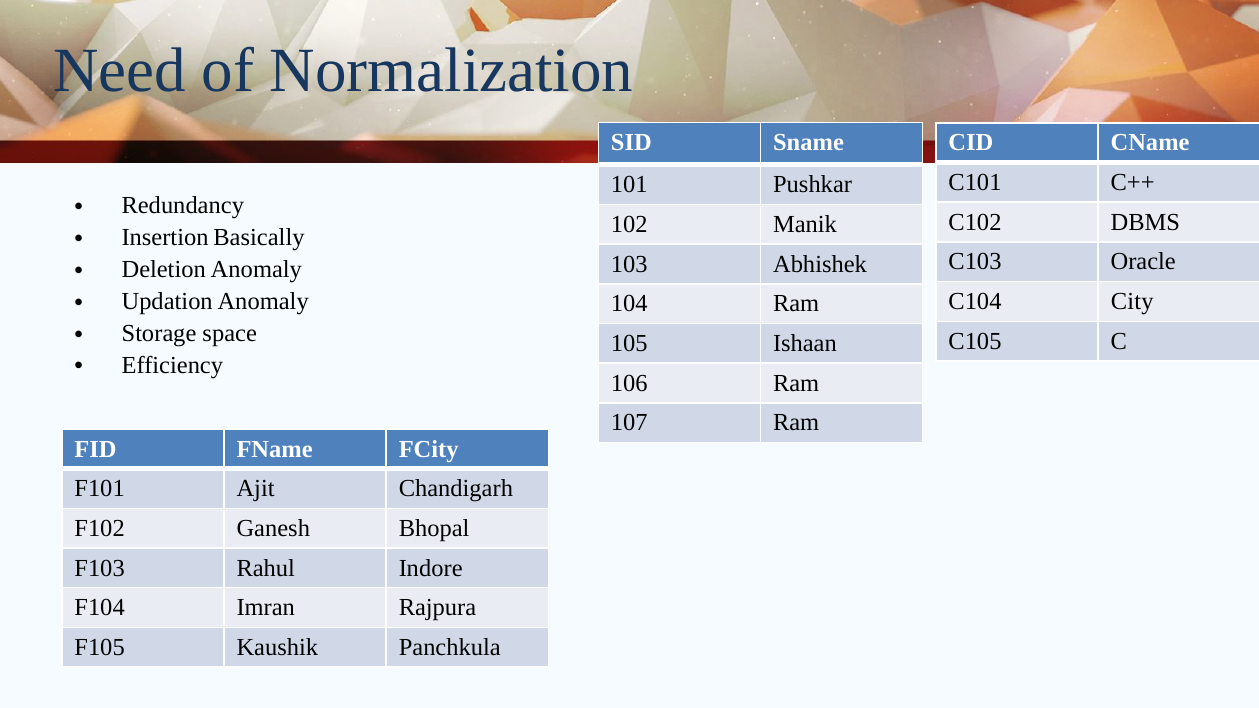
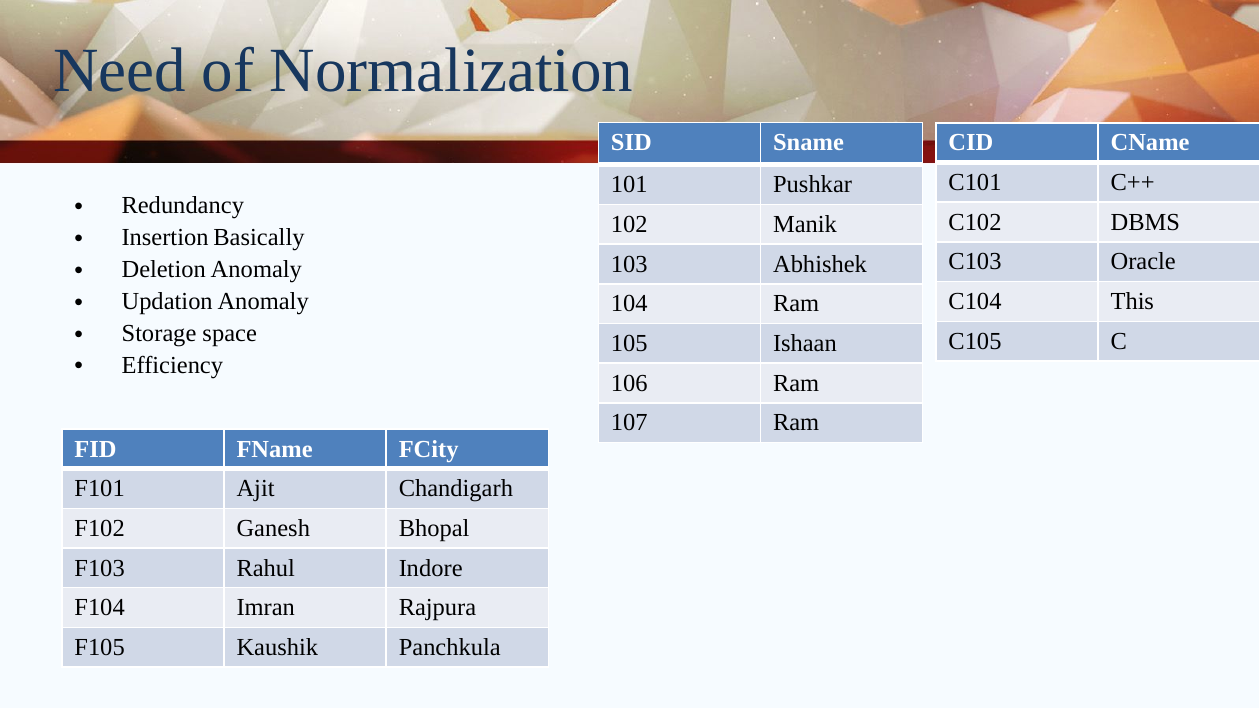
City: City -> This
